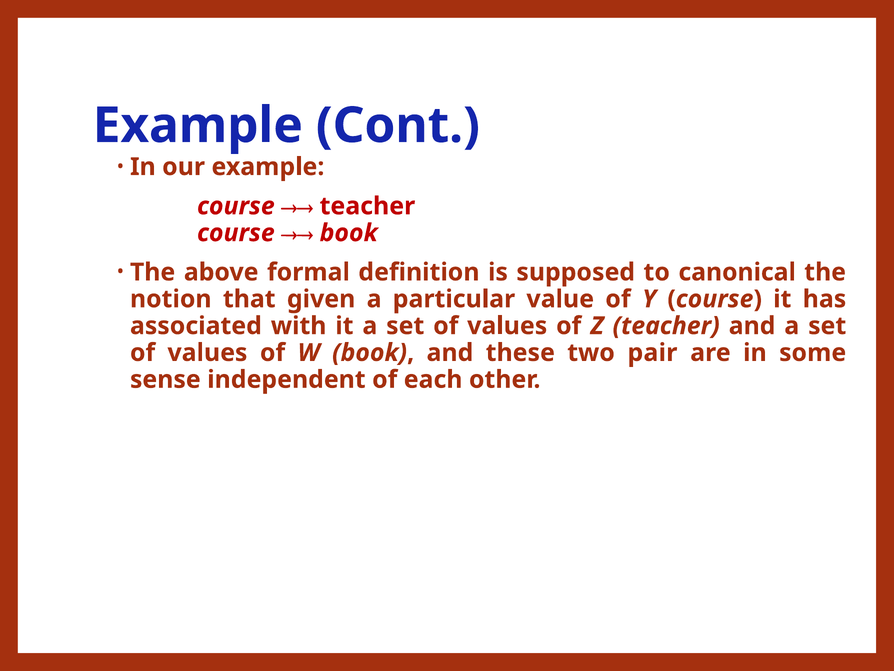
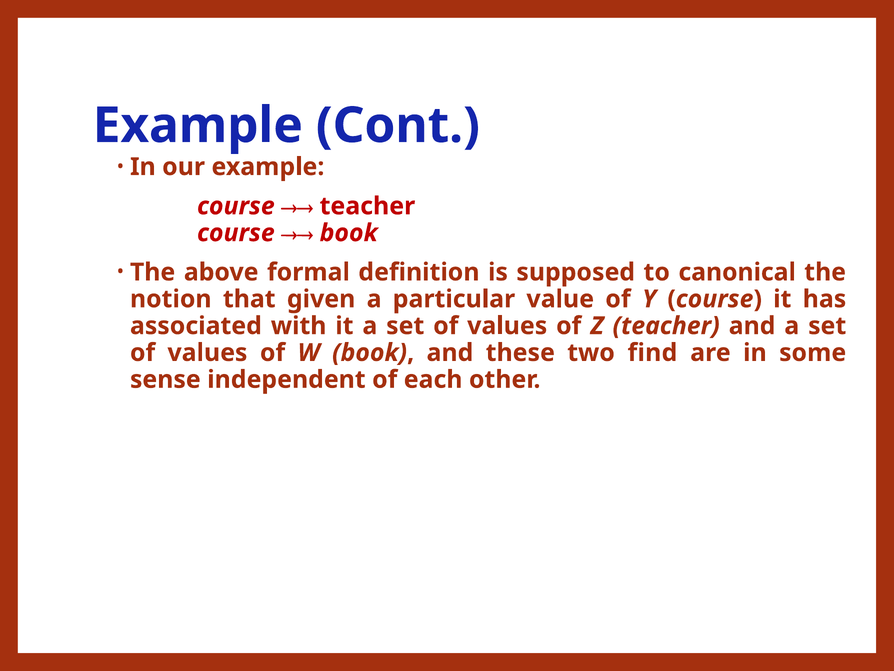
pair: pair -> find
